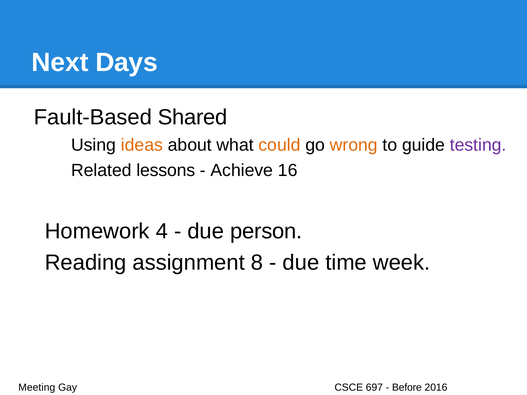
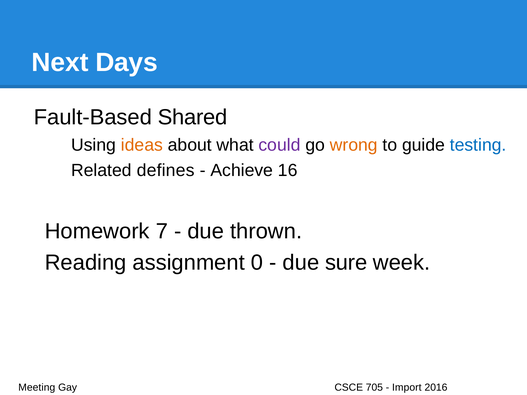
could colour: orange -> purple
testing colour: purple -> blue
lessons: lessons -> defines
4: 4 -> 7
person: person -> thrown
8: 8 -> 0
time: time -> sure
697: 697 -> 705
Before: Before -> Import
